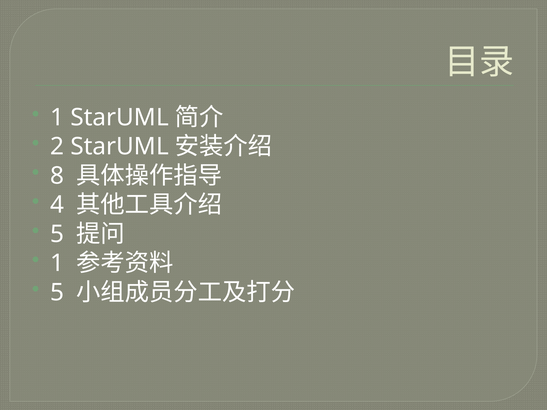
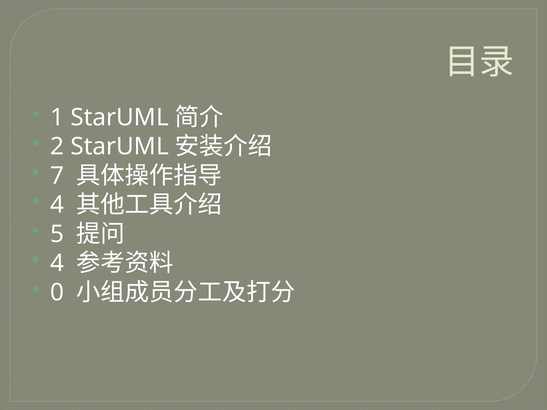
8: 8 -> 7
1 at (57, 263): 1 -> 4
5 at (57, 293): 5 -> 0
